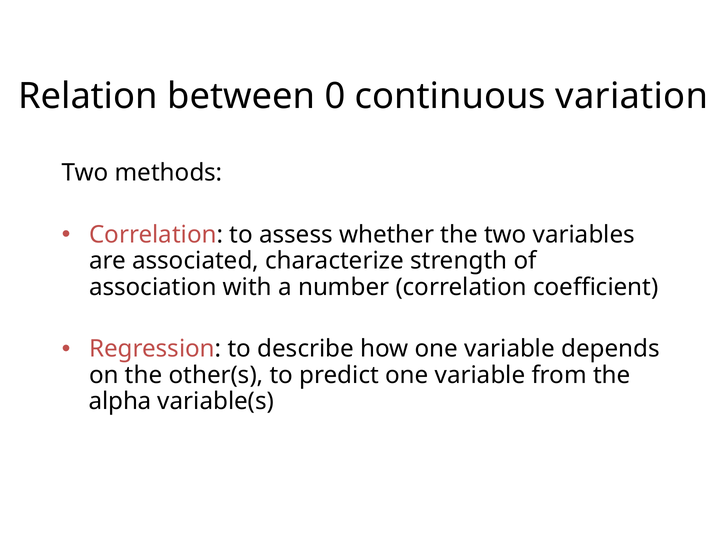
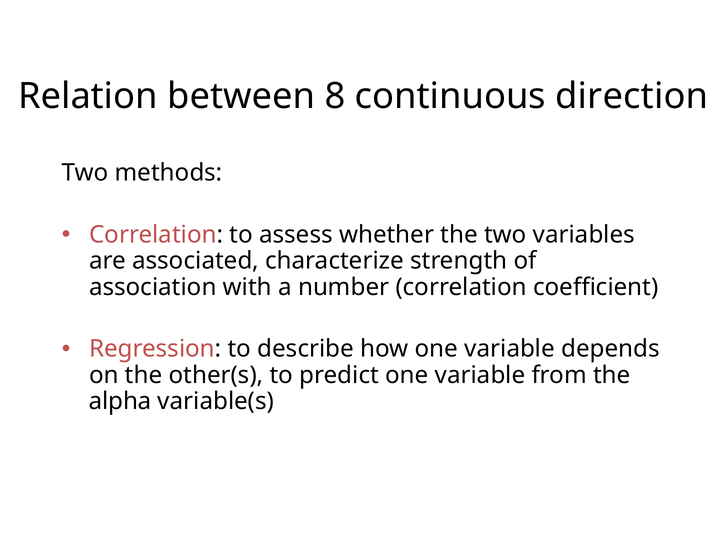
0: 0 -> 8
variation: variation -> direction
